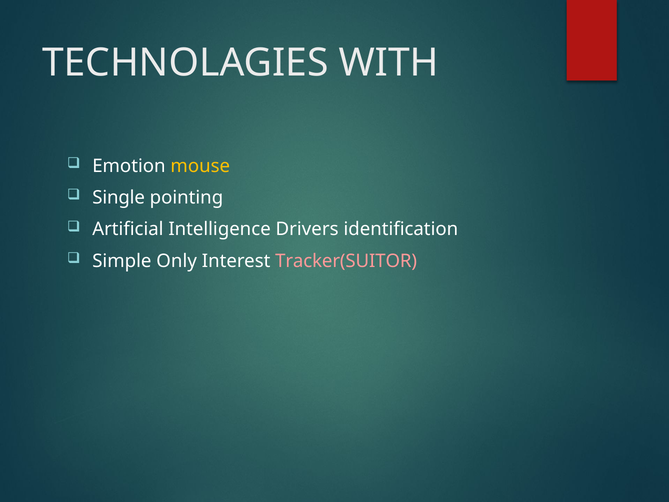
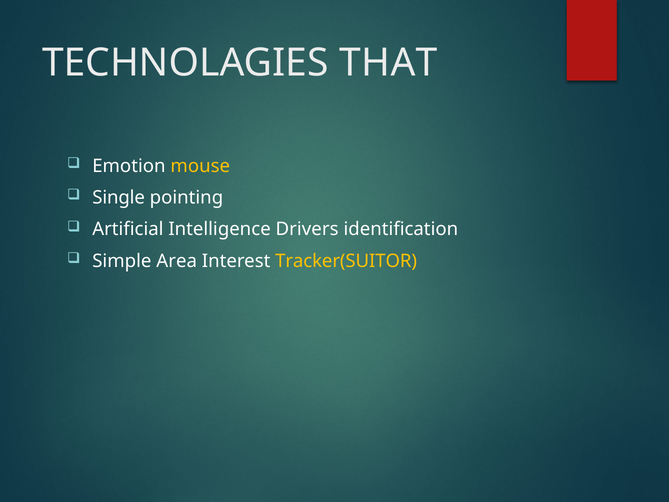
WITH: WITH -> THAT
Only: Only -> Area
Tracker(SUITOR colour: pink -> yellow
